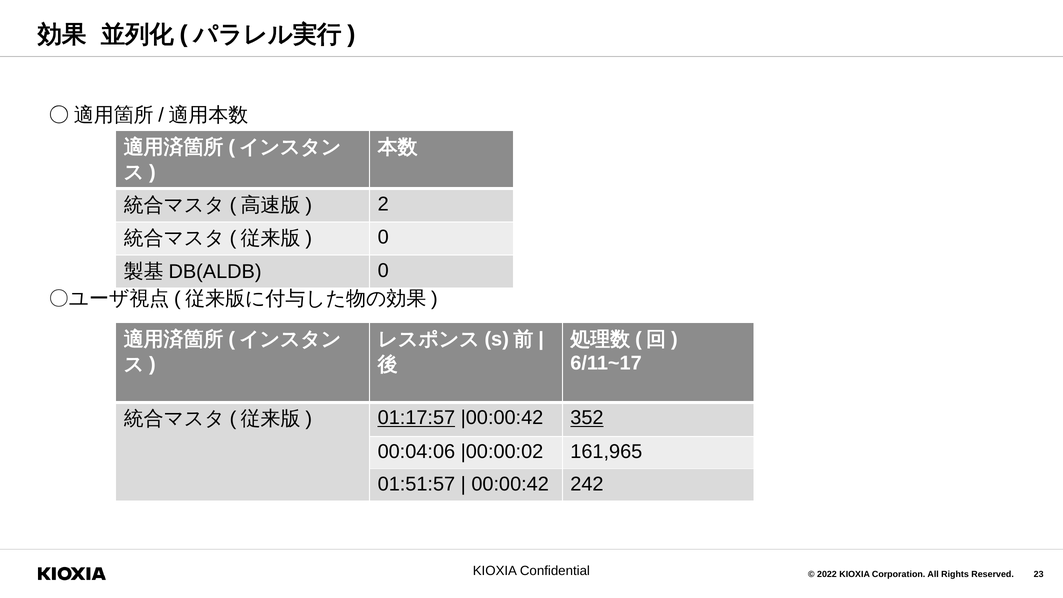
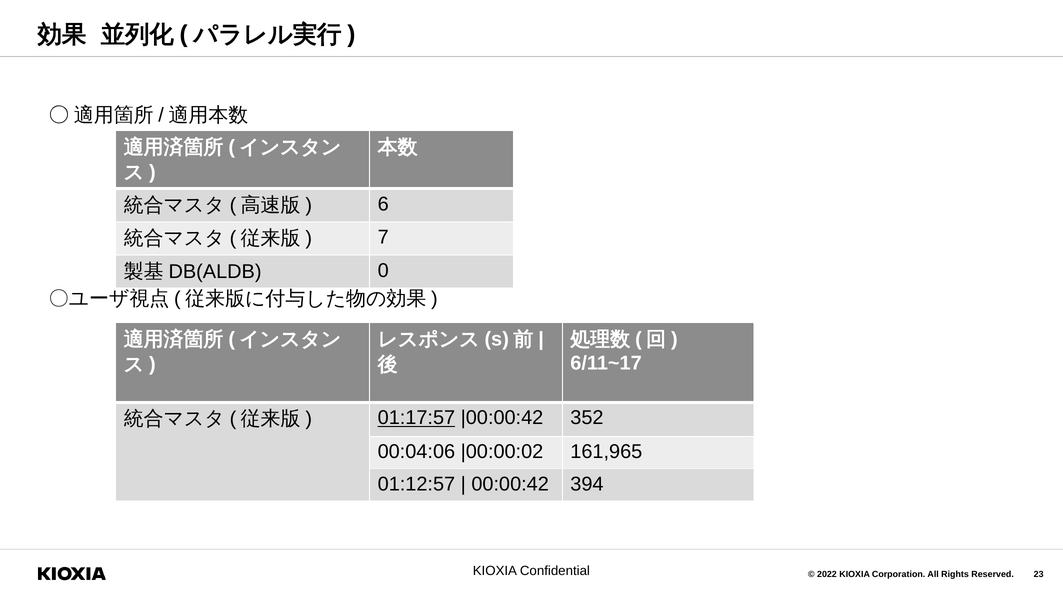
2: 2 -> 6
0 at (383, 237): 0 -> 7
352 underline: present -> none
01:51:57: 01:51:57 -> 01:12:57
242: 242 -> 394
